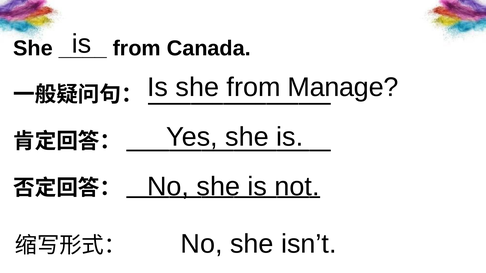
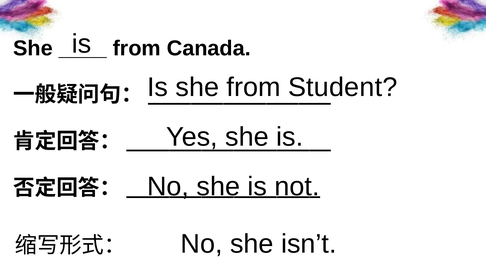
Manage: Manage -> Student
